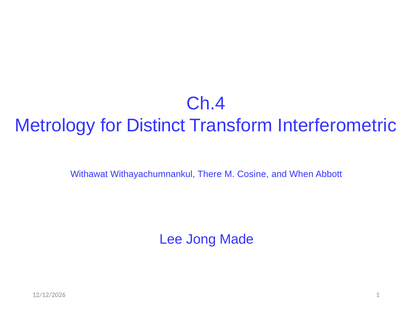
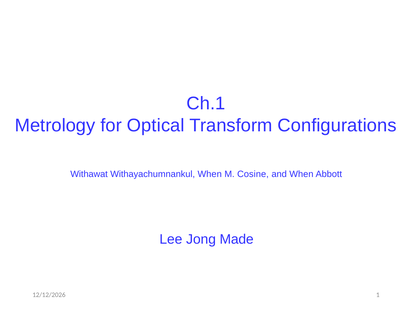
Ch.4: Ch.4 -> Ch.1
Distinct: Distinct -> Optical
Interferometric: Interferometric -> Configurations
Withayachumnankul There: There -> When
